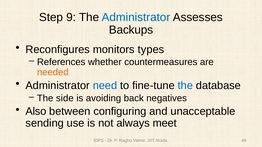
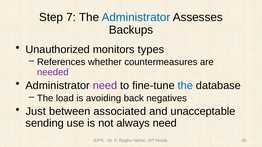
9: 9 -> 7
Reconfigures: Reconfigures -> Unauthorized
needed colour: orange -> purple
need at (105, 86) colour: blue -> purple
side: side -> load
Also: Also -> Just
configuring: configuring -> associated
always meet: meet -> need
